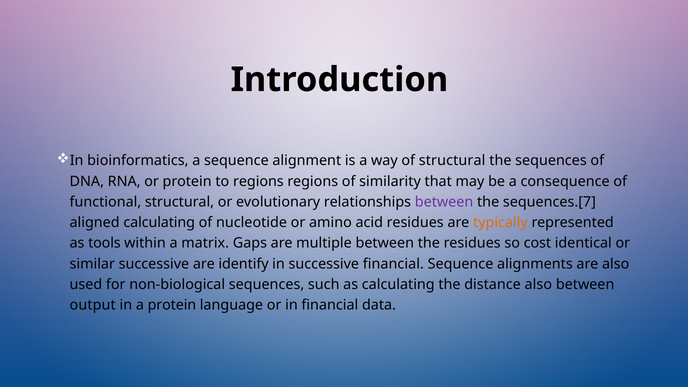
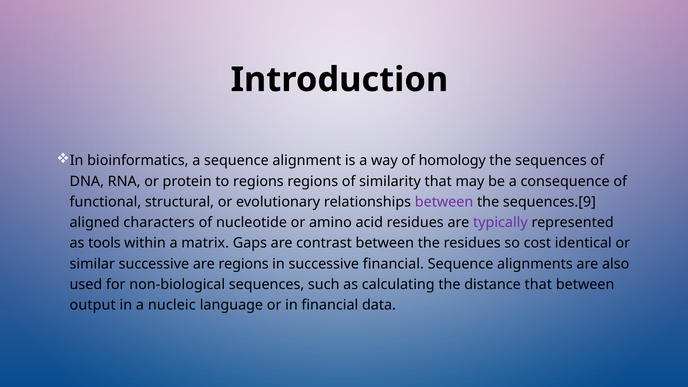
of structural: structural -> homology
sequences.[7: sequences.[7 -> sequences.[9
aligned calculating: calculating -> characters
typically colour: orange -> purple
multiple: multiple -> contrast
are identify: identify -> regions
distance also: also -> that
a protein: protein -> nucleic
